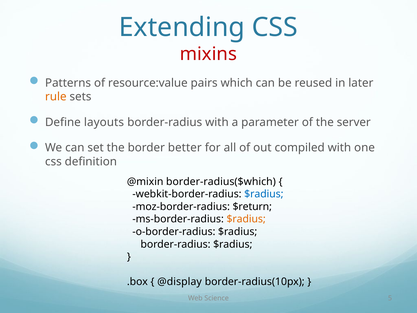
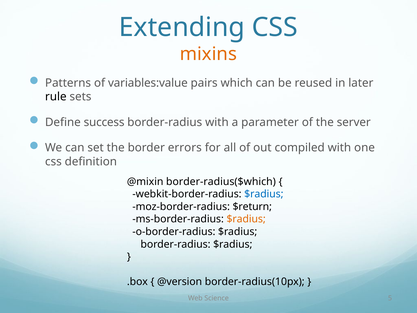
mixins colour: red -> orange
resource:value: resource:value -> variables:value
rule colour: orange -> black
layouts: layouts -> success
better: better -> errors
@display: @display -> @version
